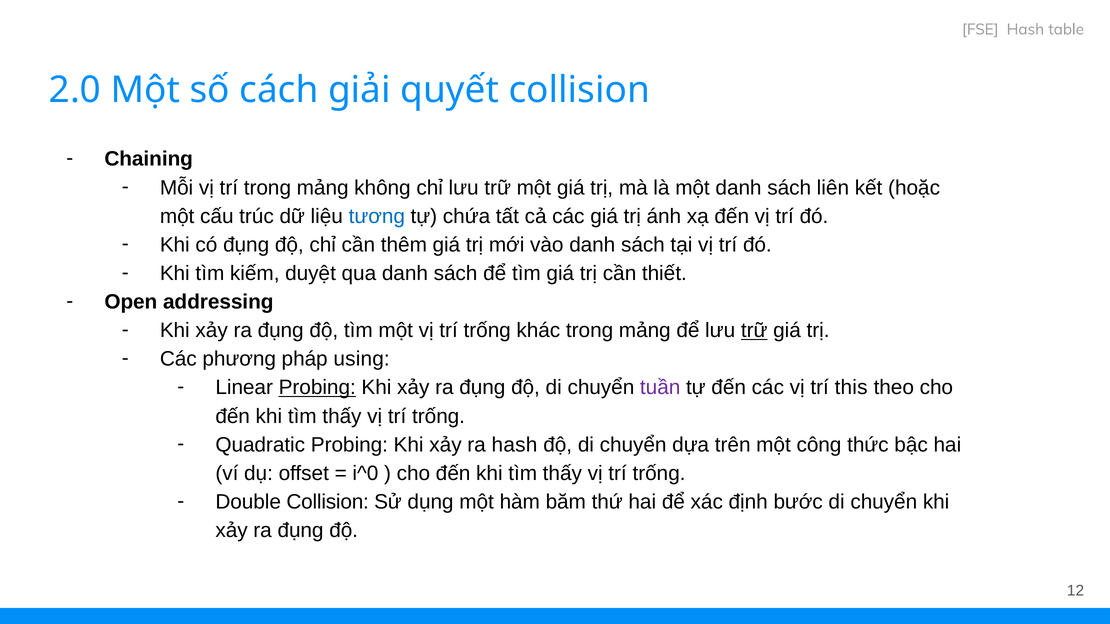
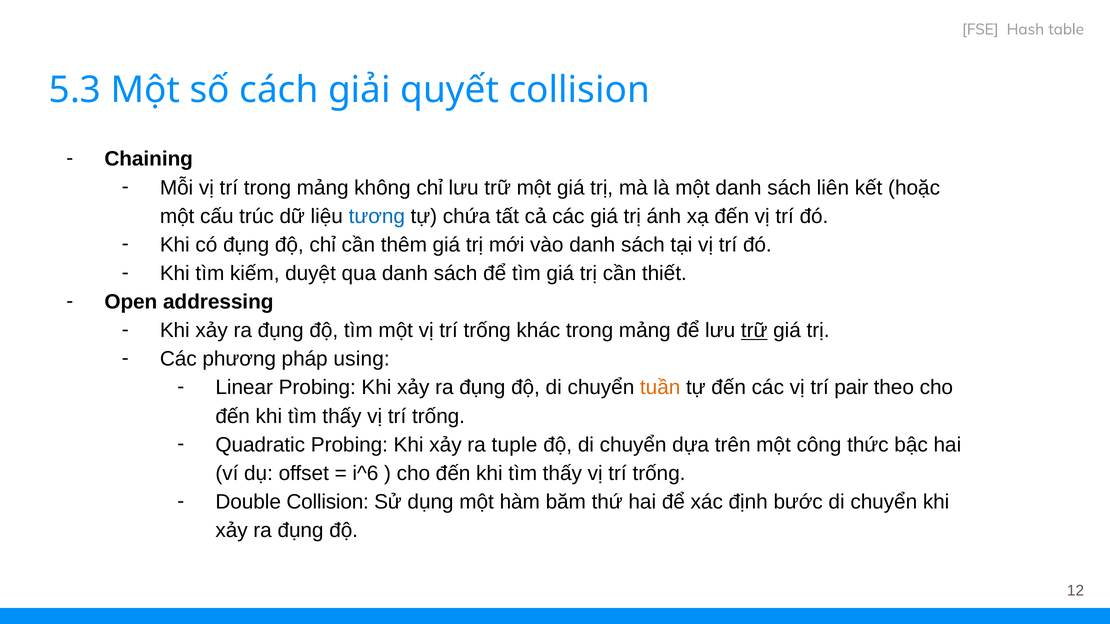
2.0: 2.0 -> 5.3
Probing at (317, 388) underline: present -> none
tuần colour: purple -> orange
this: this -> pair
ra hash: hash -> tuple
i^0: i^0 -> i^6
